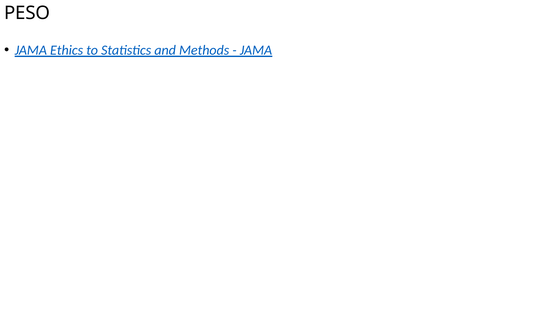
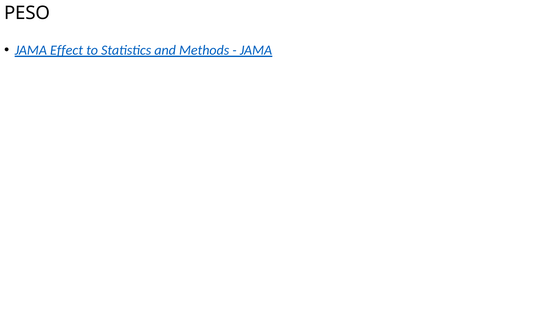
Ethics: Ethics -> Effect
